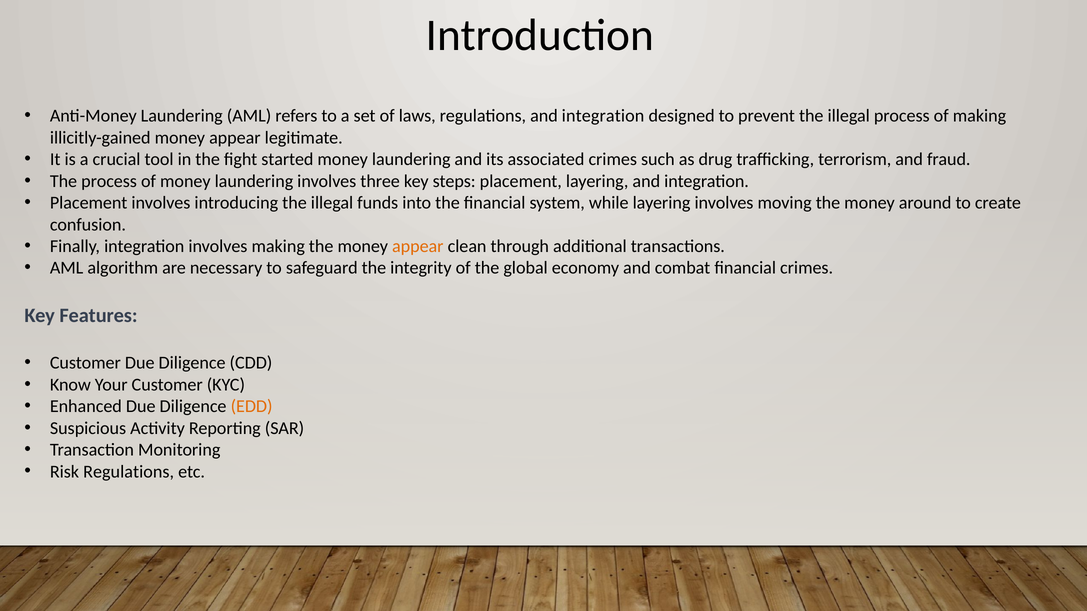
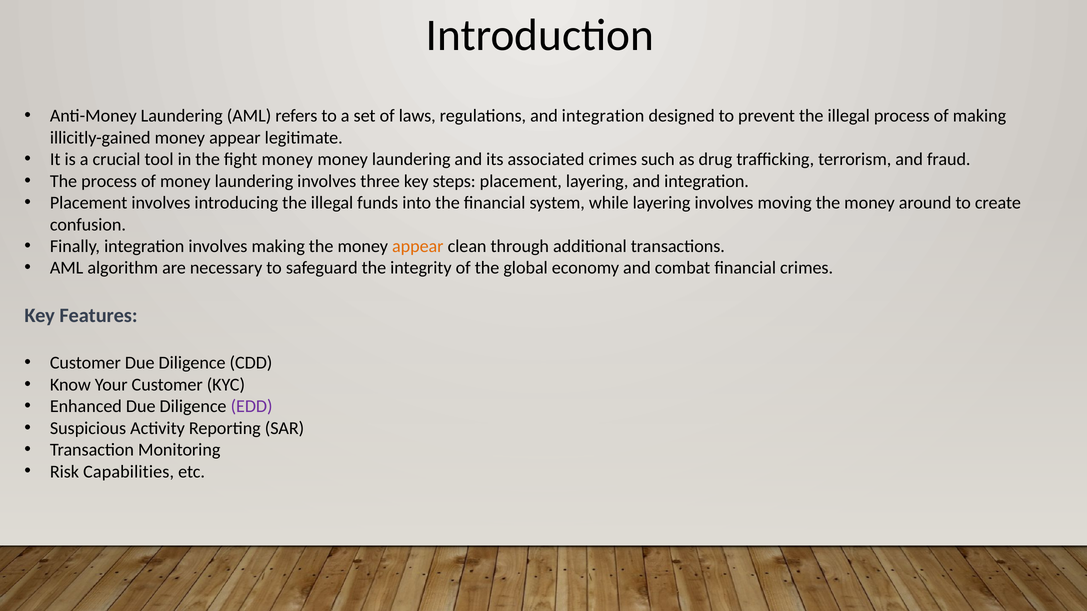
fight started: started -> money
EDD colour: orange -> purple
Risk Regulations: Regulations -> Capabilities
